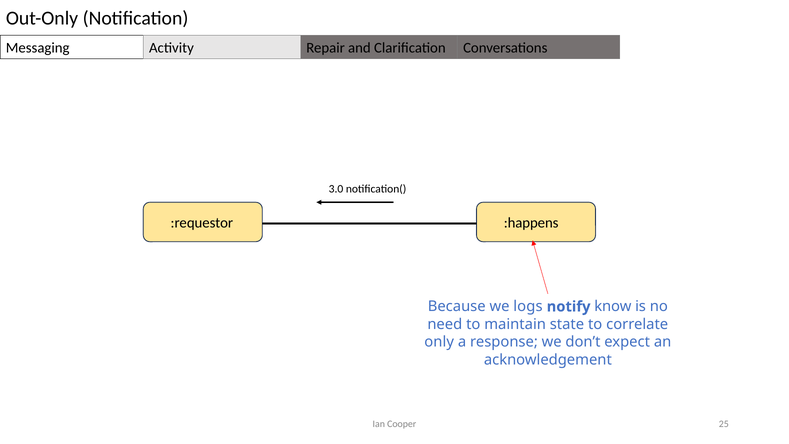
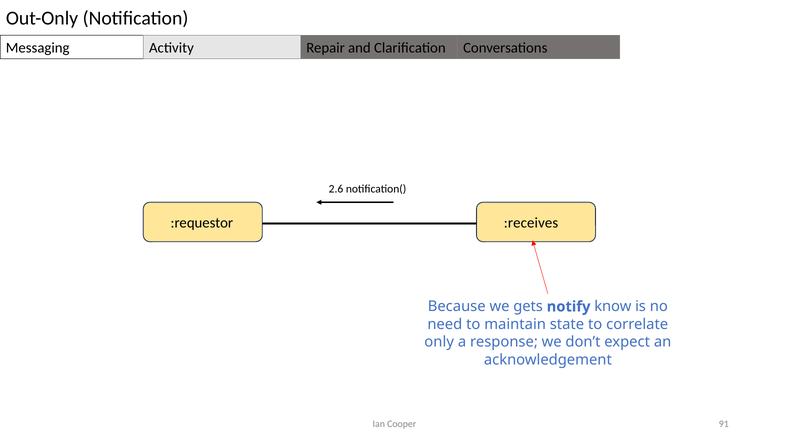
3.0: 3.0 -> 2.6
:happens: :happens -> :receives
logs: logs -> gets
25: 25 -> 91
